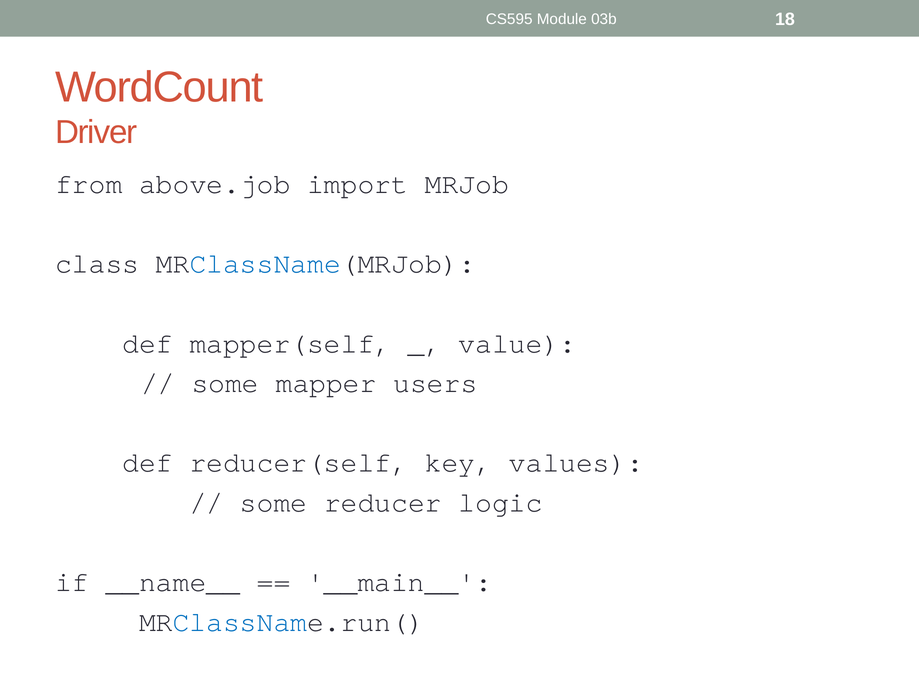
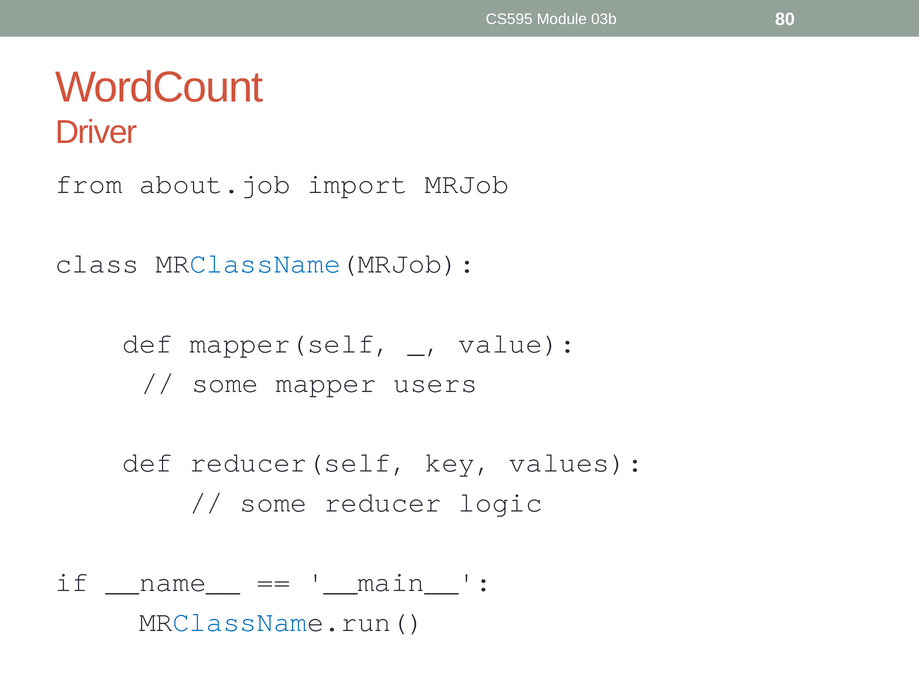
18: 18 -> 80
above.job: above.job -> about.job
